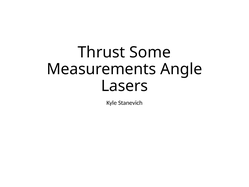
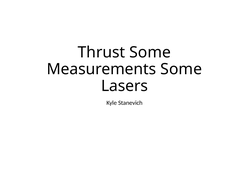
Measurements Angle: Angle -> Some
